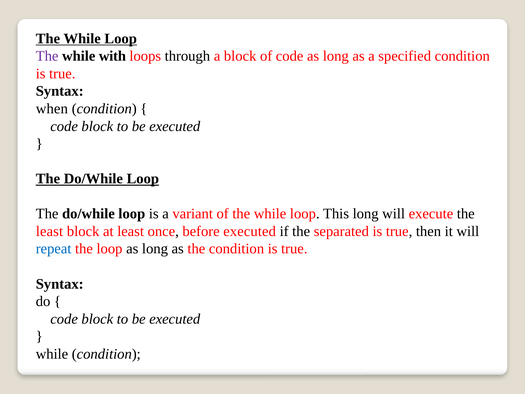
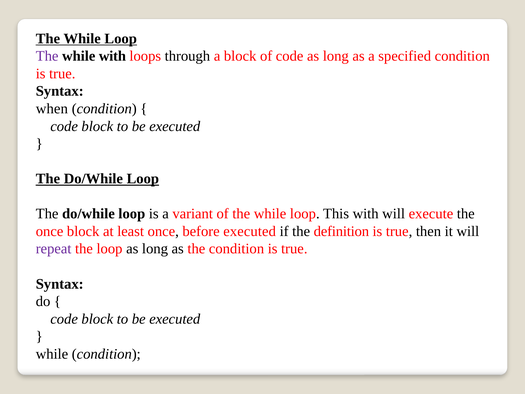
This long: long -> with
least at (49, 231): least -> once
separated: separated -> definition
repeat colour: blue -> purple
